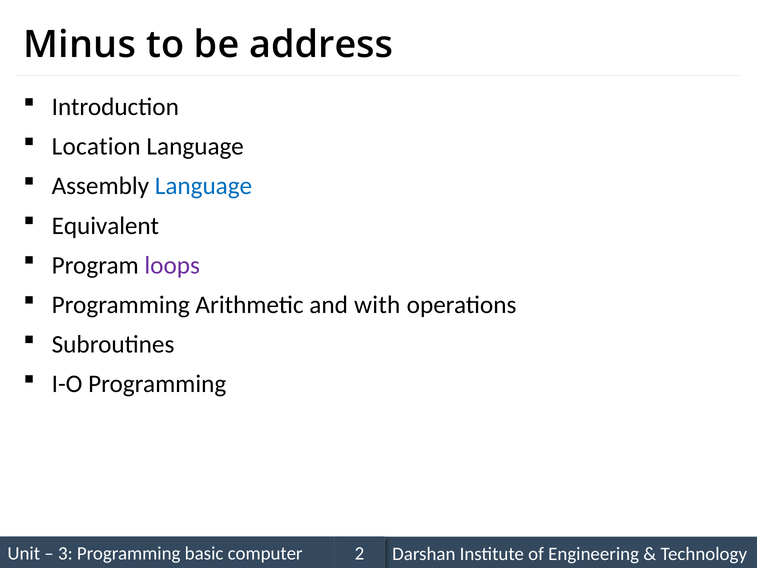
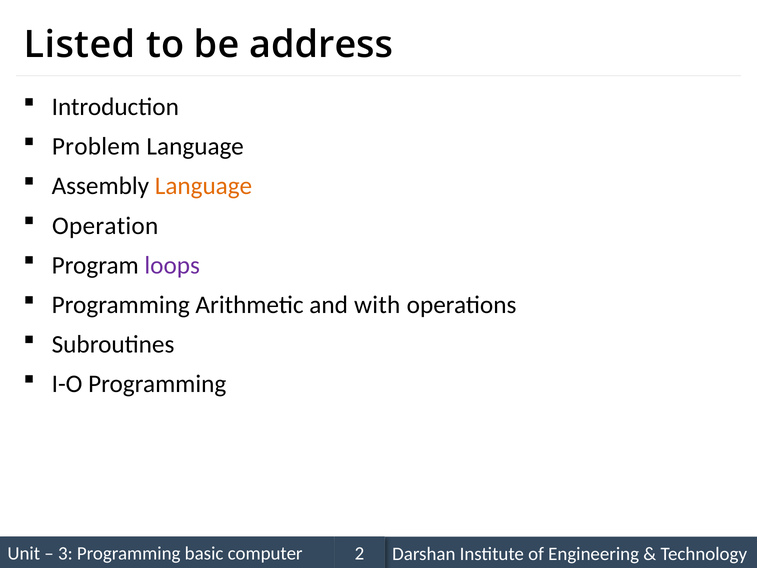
Minus: Minus -> Listed
Location: Location -> Problem
Language at (203, 186) colour: blue -> orange
Equivalent: Equivalent -> Operation
